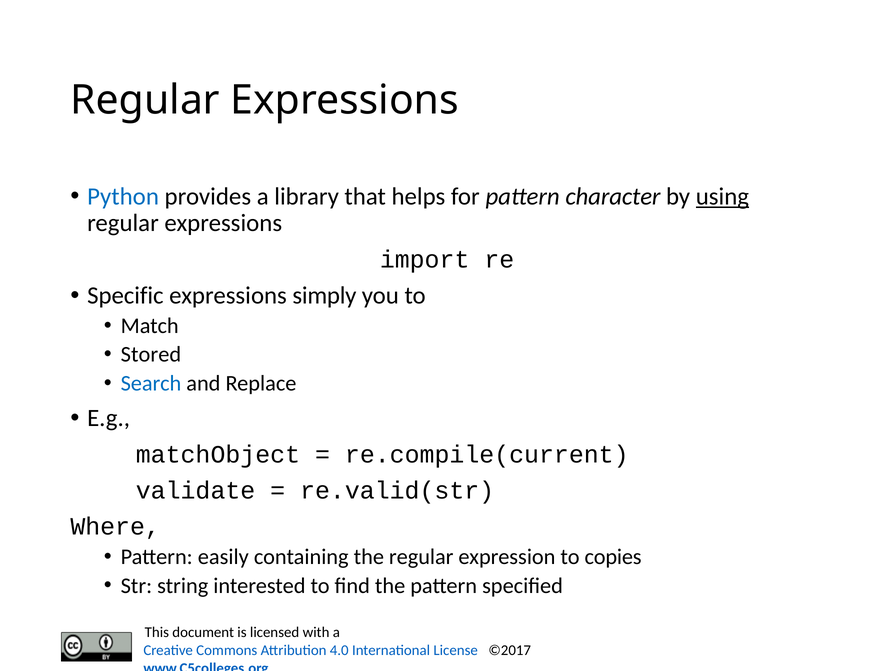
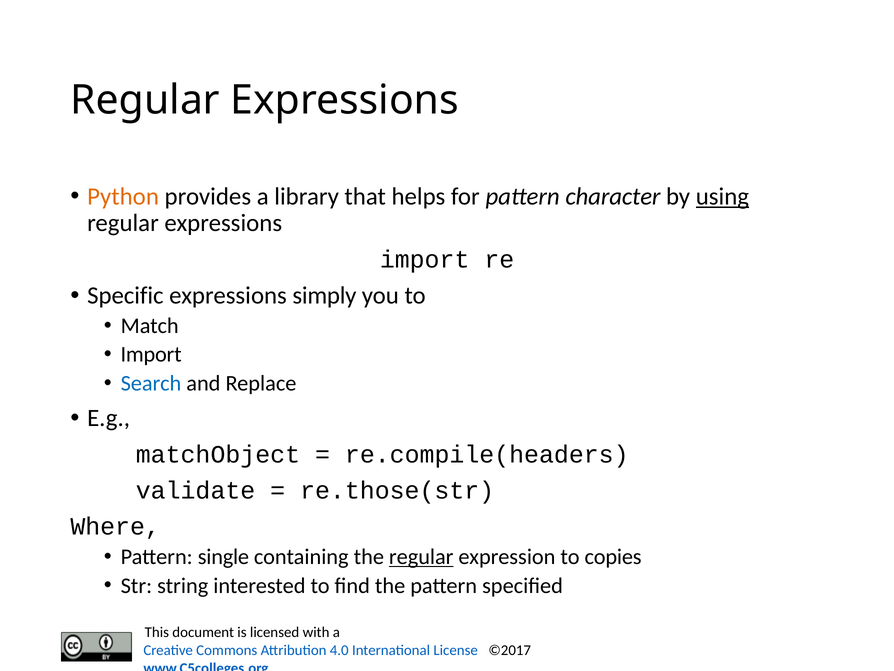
Python colour: blue -> orange
Stored at (151, 354): Stored -> Import
re.compile(current: re.compile(current -> re.compile(headers
re.valid(str: re.valid(str -> re.those(str
easily: easily -> single
regular at (421, 556) underline: none -> present
